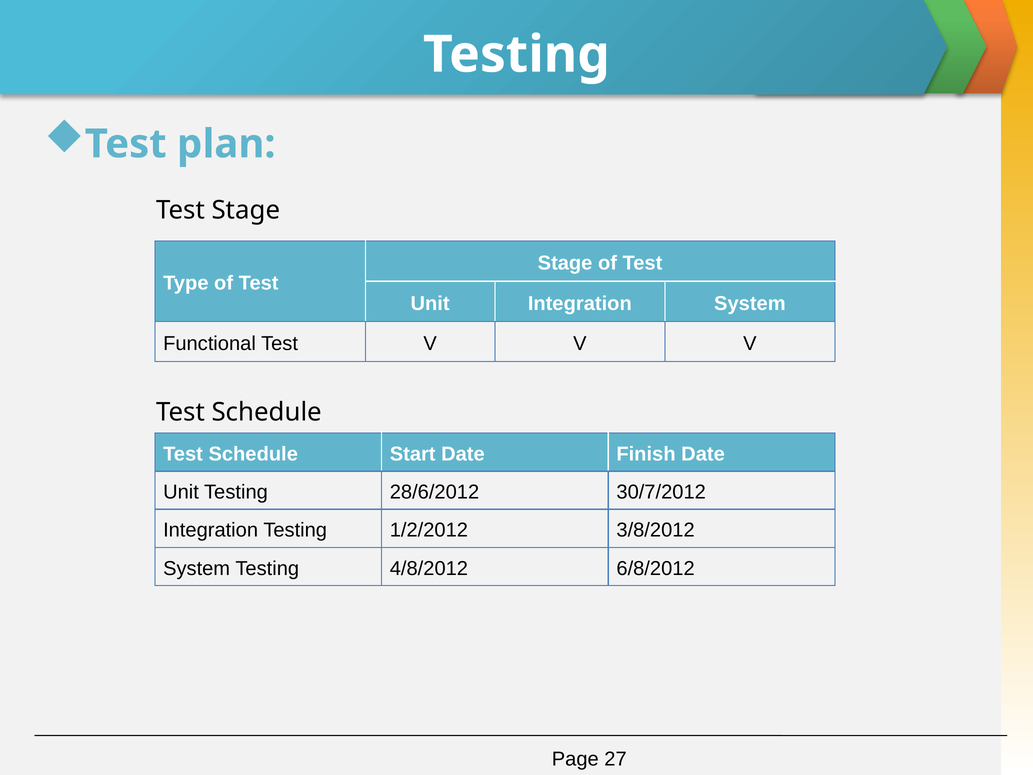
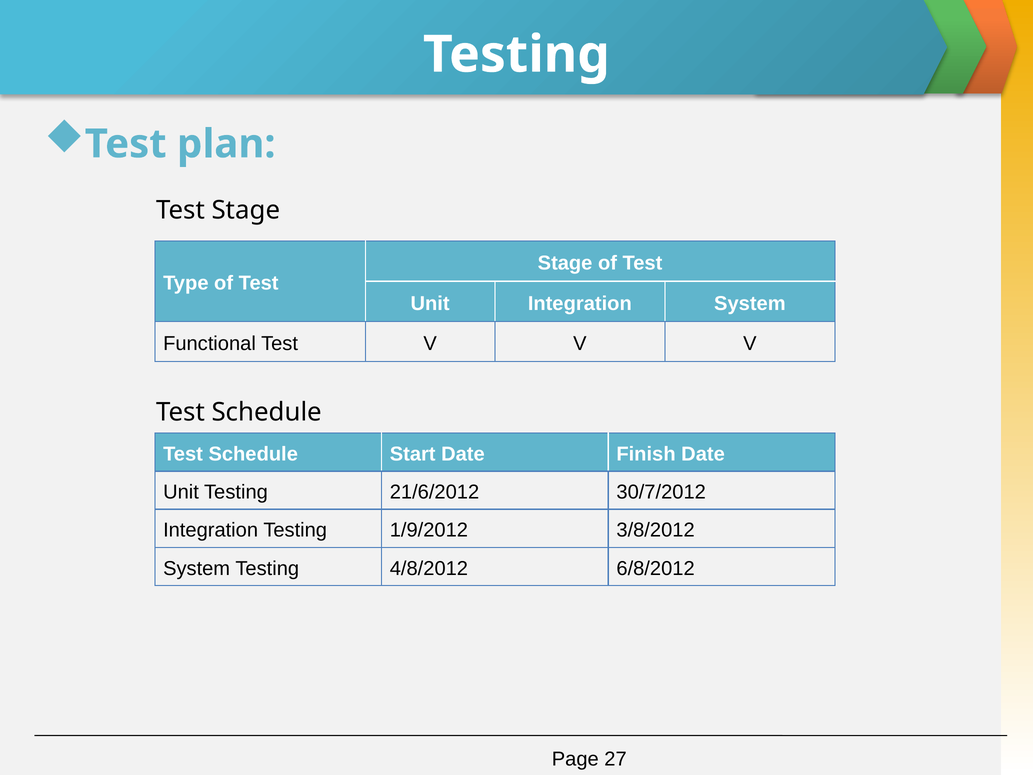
28/6/2012: 28/6/2012 -> 21/6/2012
1/2/2012: 1/2/2012 -> 1/9/2012
